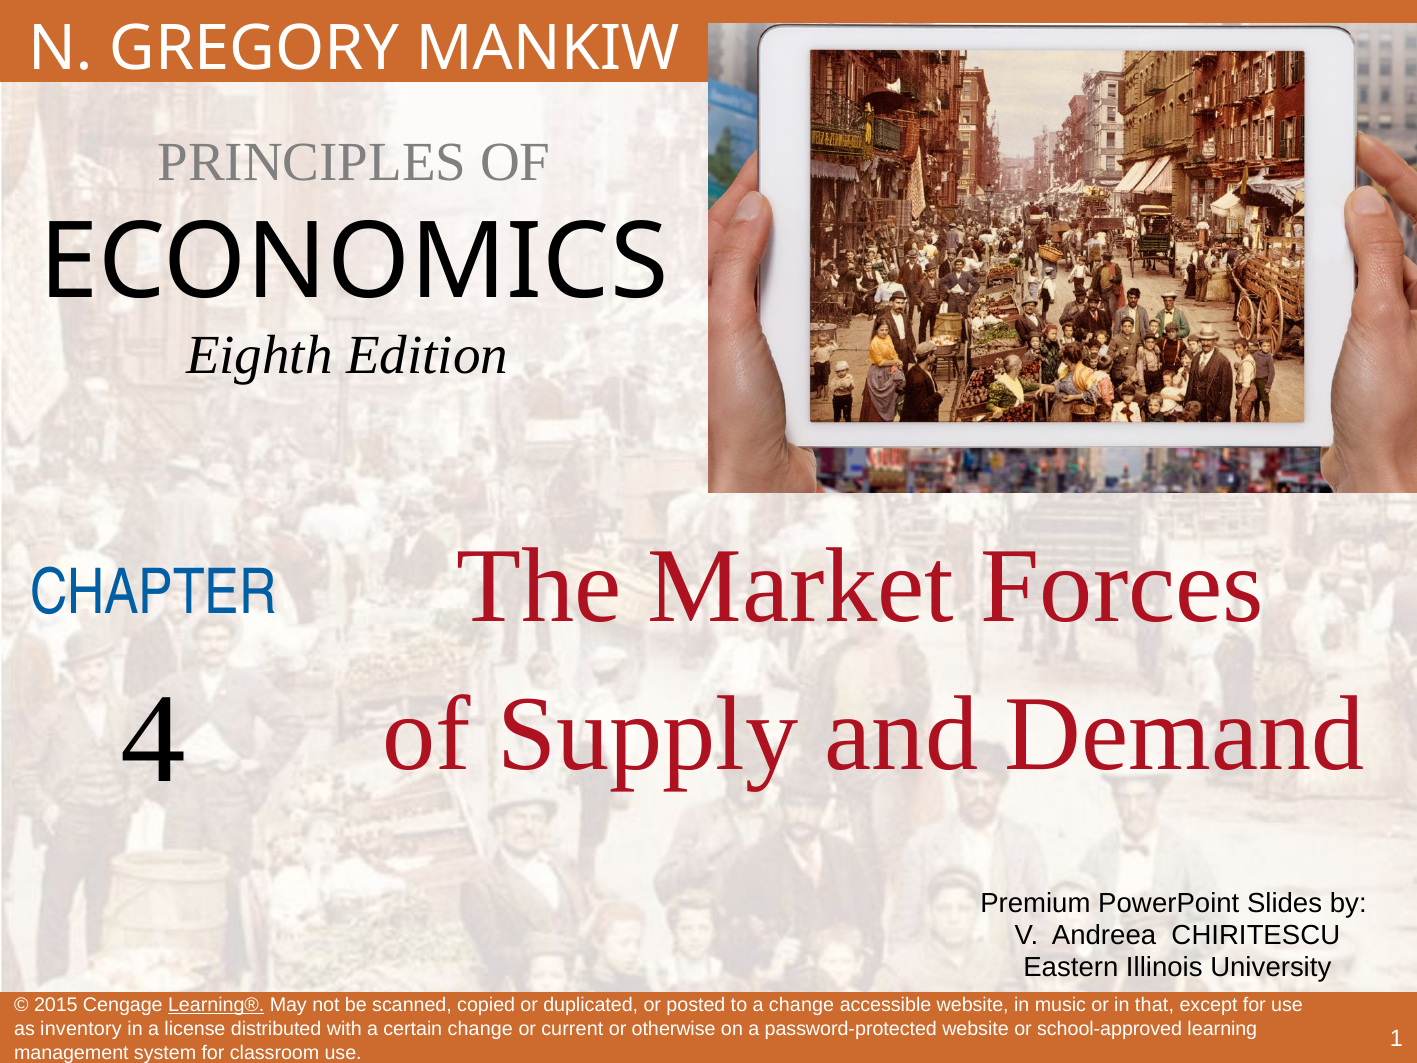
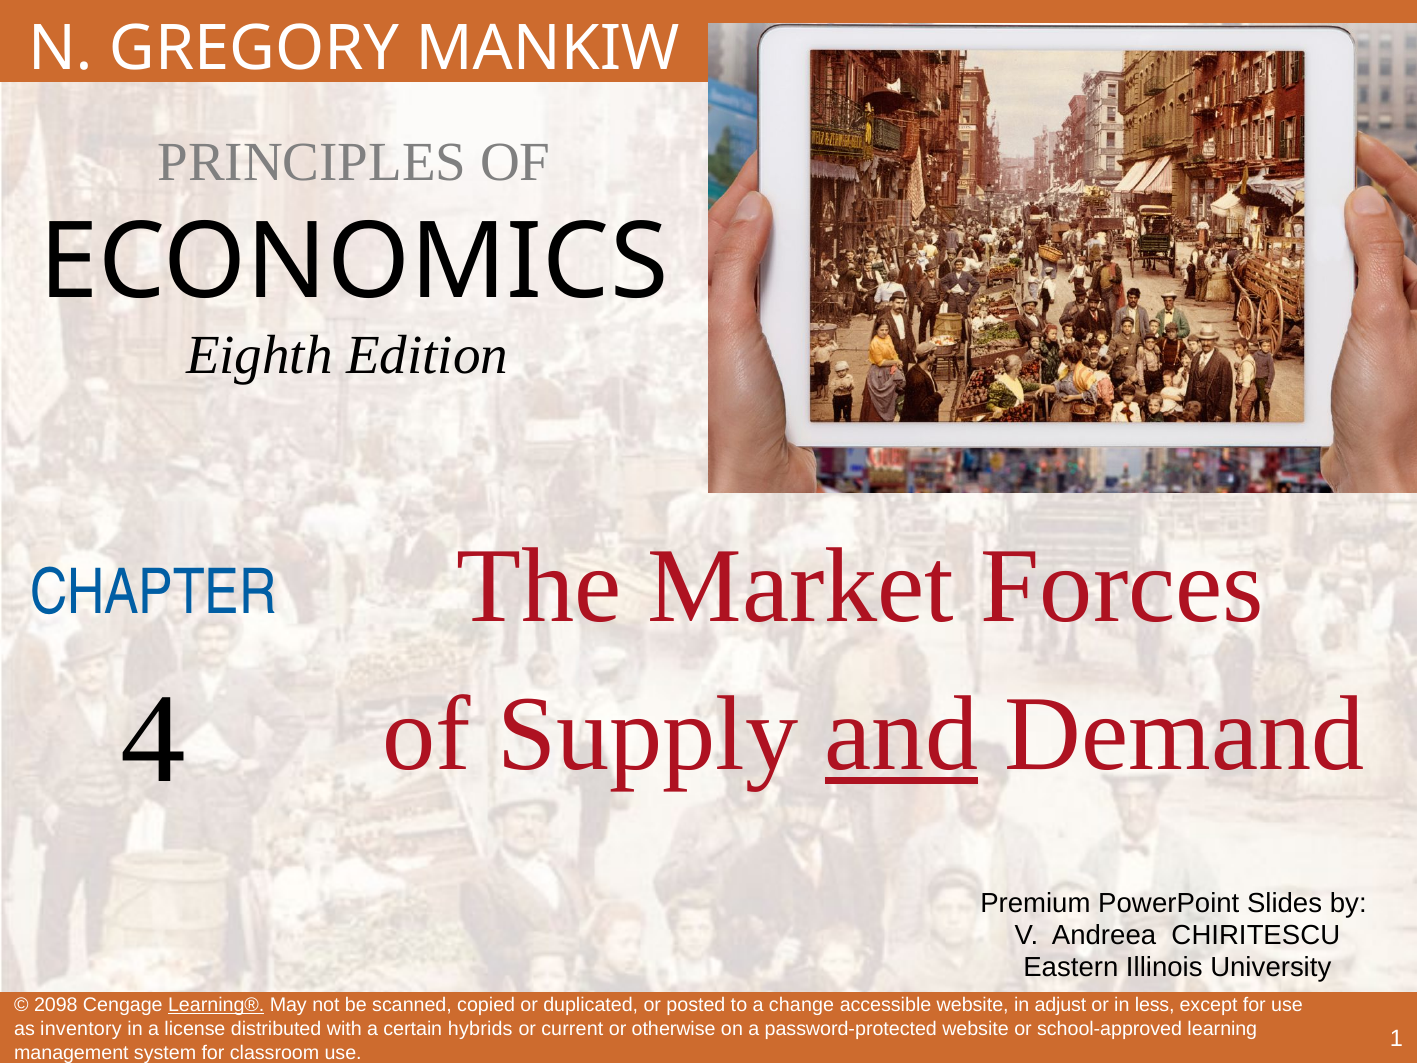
and underline: none -> present
2015: 2015 -> 2098
music: music -> adjust
that: that -> less
certain change: change -> hybrids
